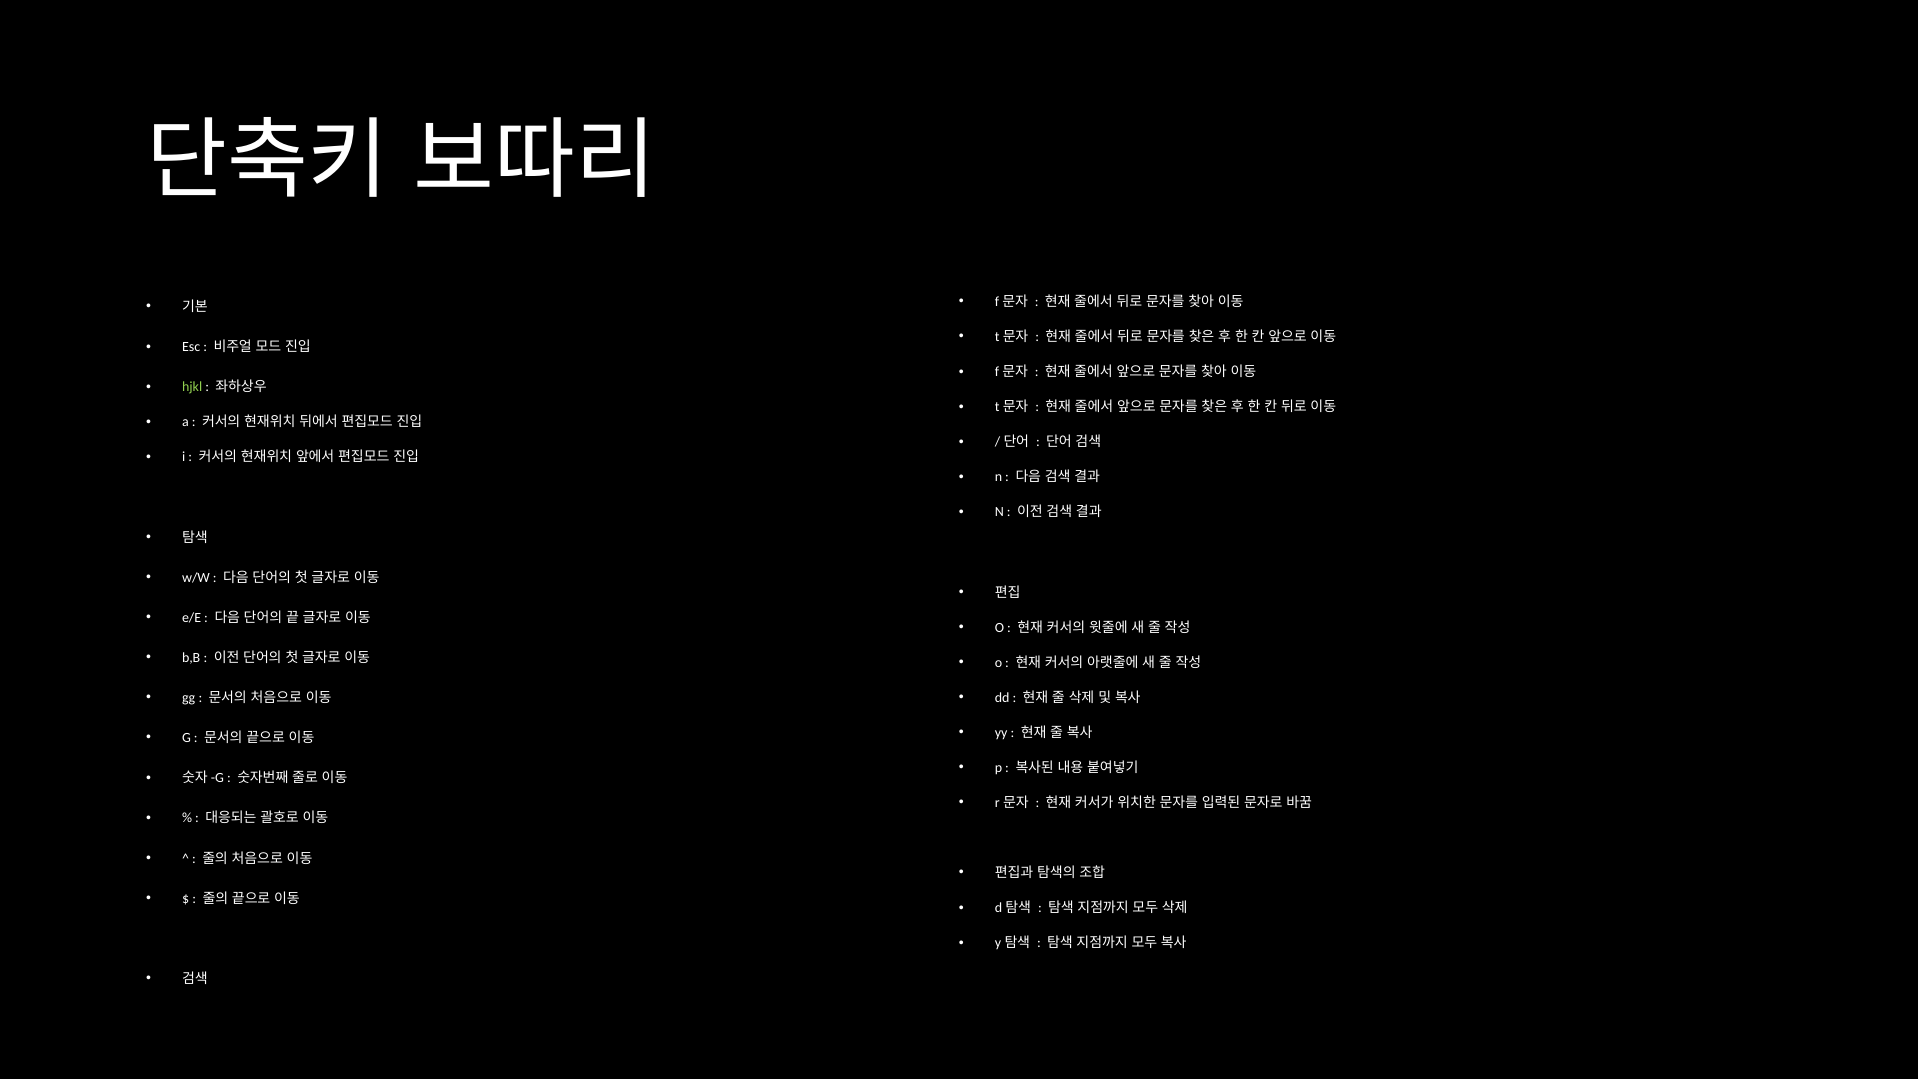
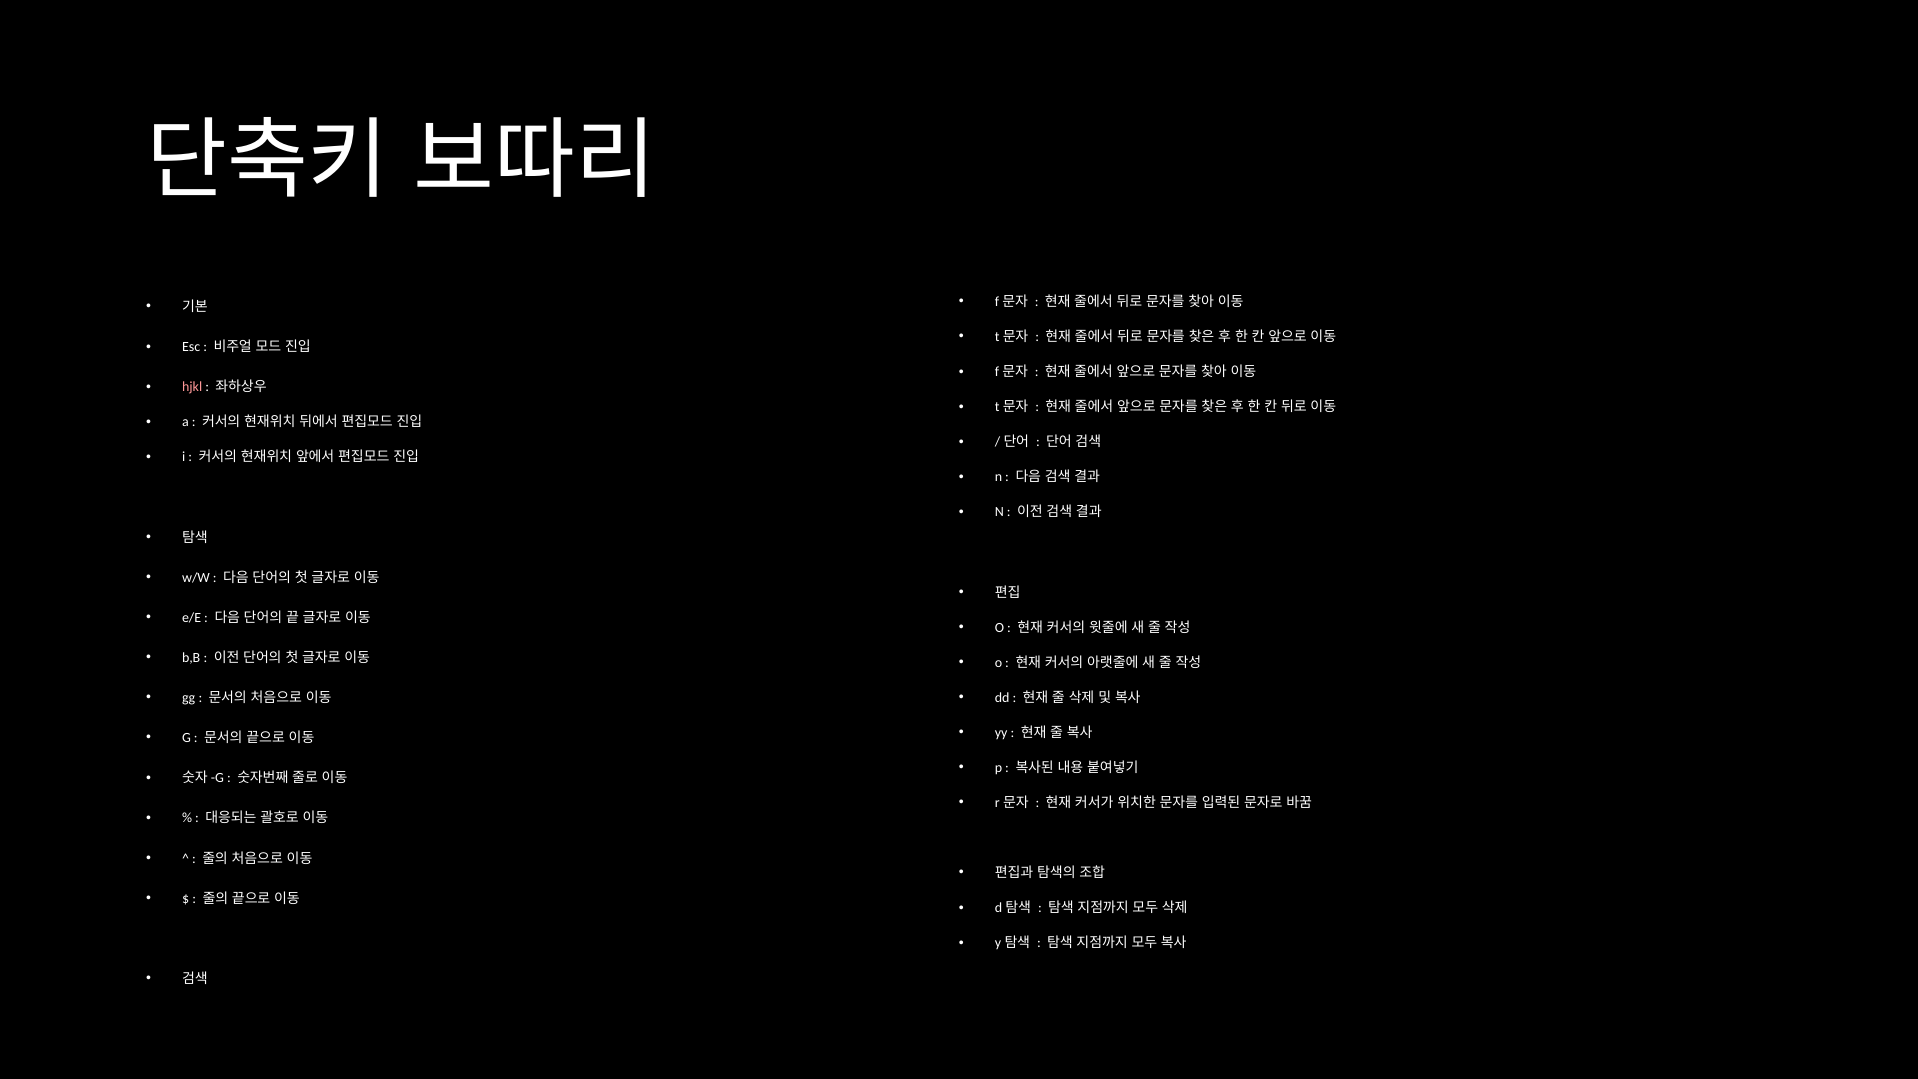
hjkl colour: light green -> pink
